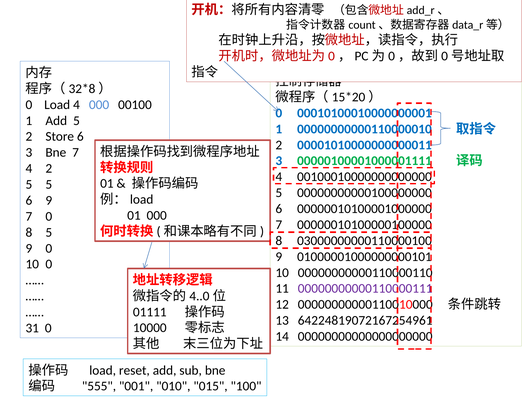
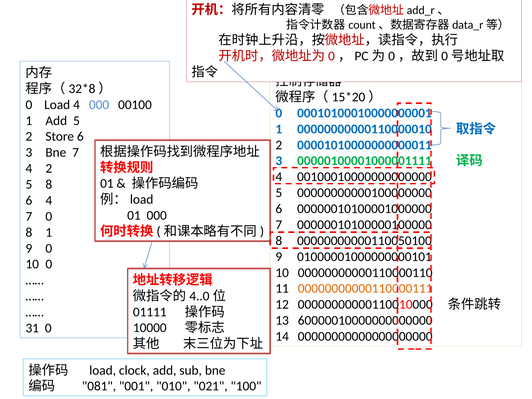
5 5: 5 -> 8
6 9: 9 -> 4
8 5: 5 -> 1
03000000000110000100: 03000000000110000100 -> 00000000000110050100
00000000000110000111 colour: purple -> orange
64224819072167254961: 64224819072167254961 -> 60000010000000000000
reset: reset -> clock
555: 555 -> 081
015: 015 -> 021
